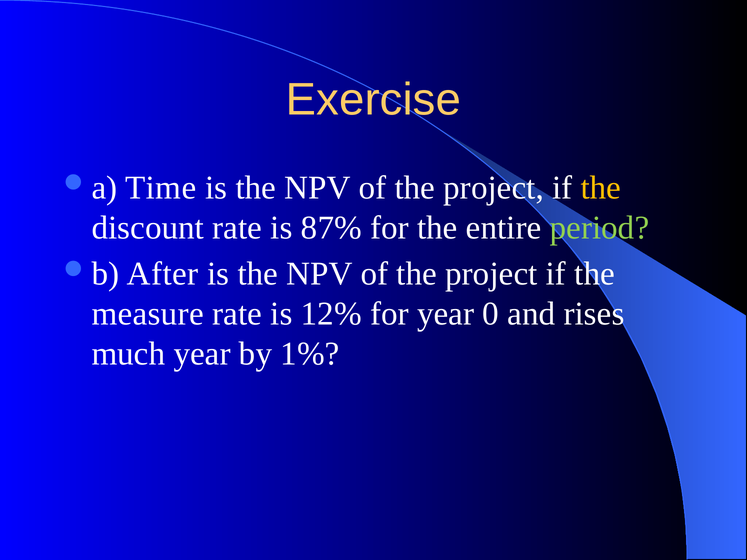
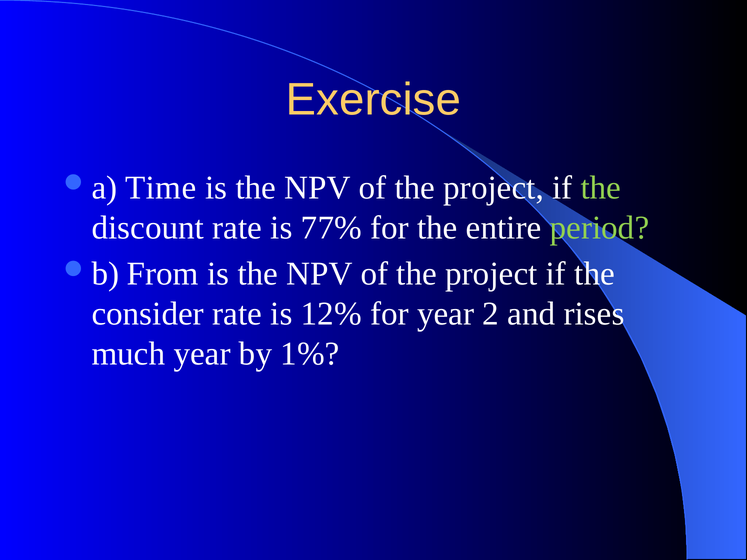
the at (601, 188) colour: yellow -> light green
87%: 87% -> 77%
After: After -> From
measure: measure -> consider
0: 0 -> 2
